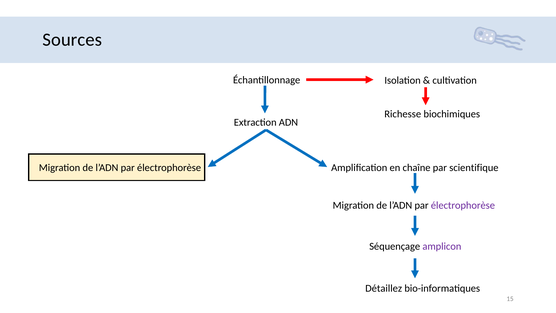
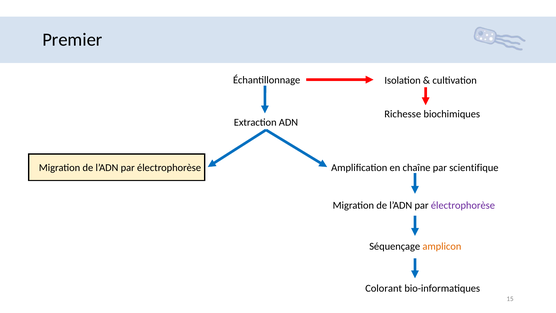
Sources: Sources -> Premier
amplicon colour: purple -> orange
Détaillez: Détaillez -> Colorant
